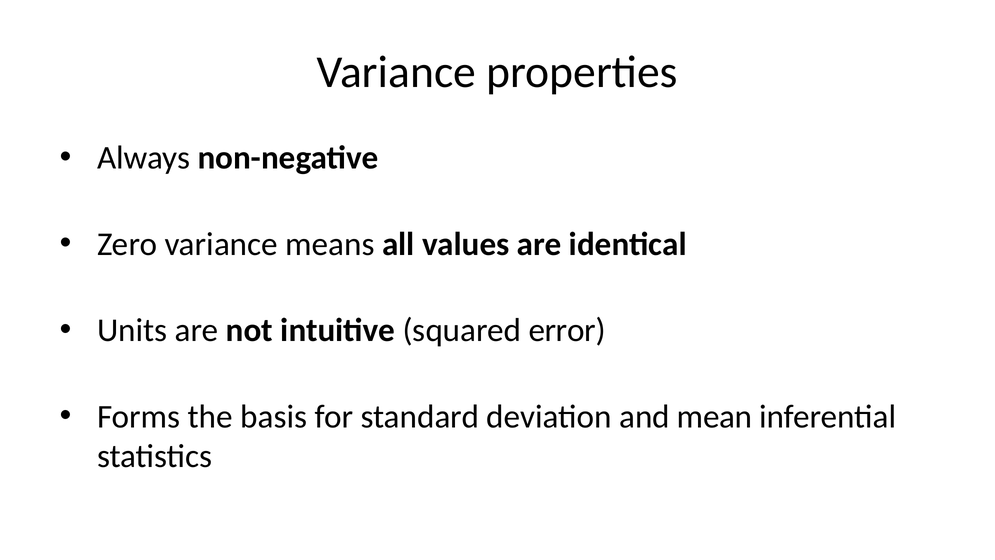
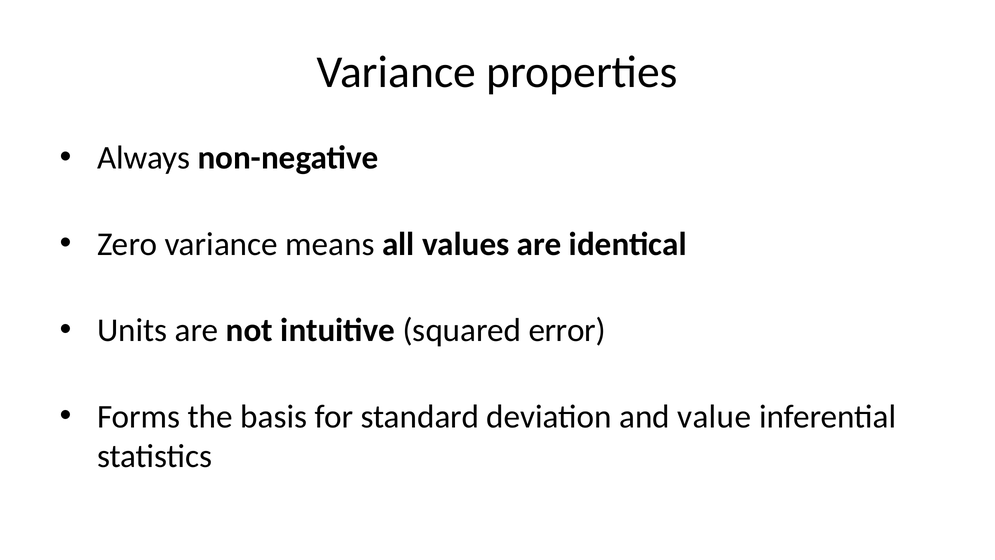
mean: mean -> value
